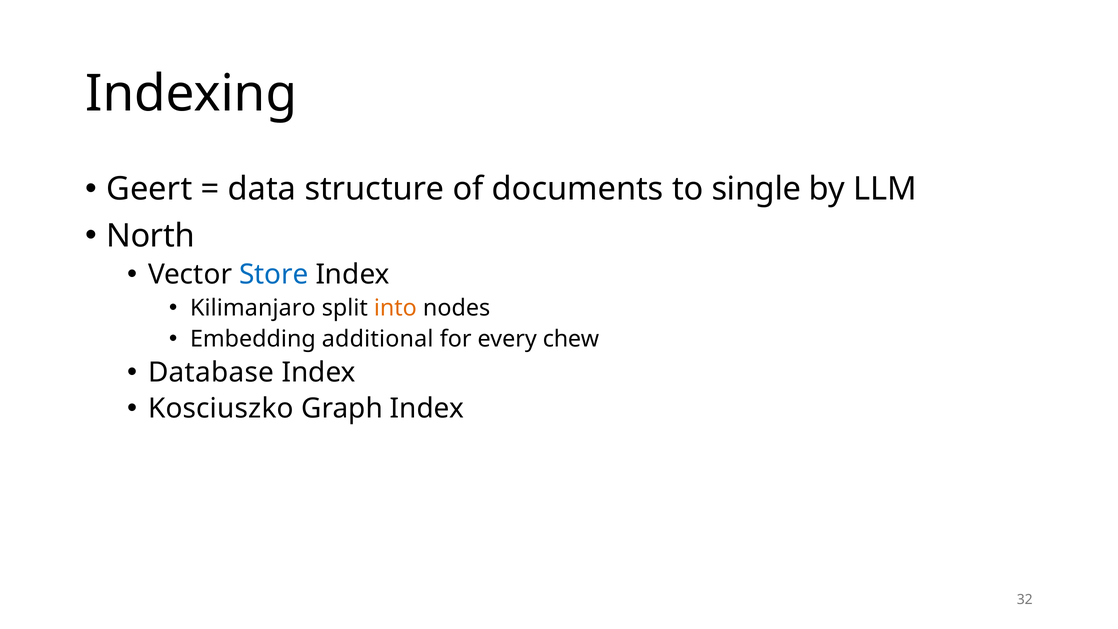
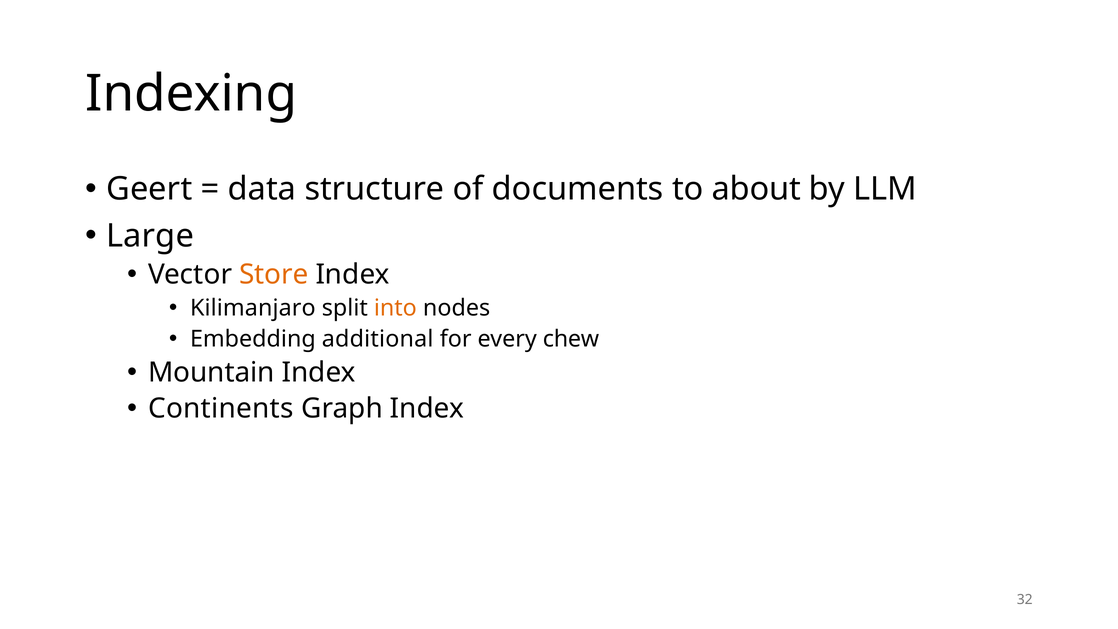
single: single -> about
North: North -> Large
Store colour: blue -> orange
Database: Database -> Mountain
Kosciuszko: Kosciuszko -> Continents
